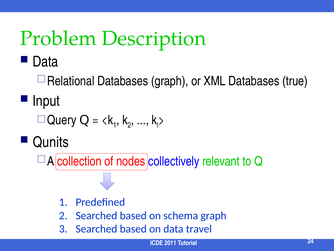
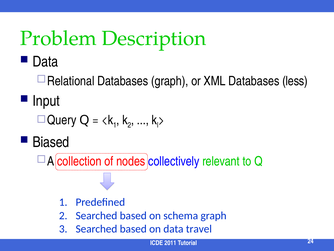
true: true -> less
Qunits: Qunits -> Biased
